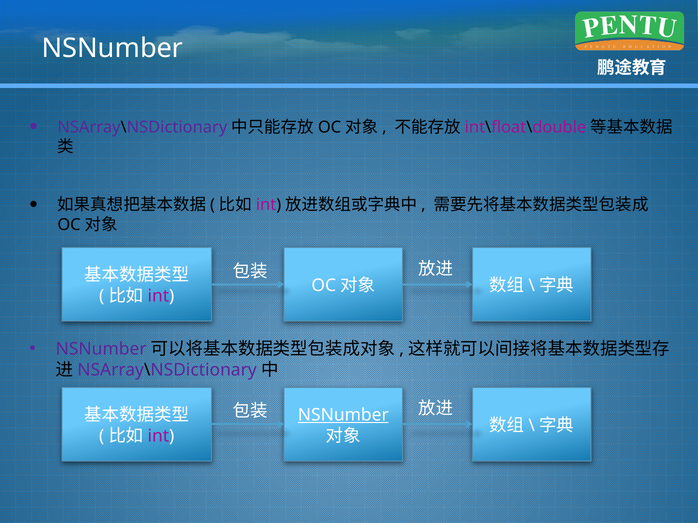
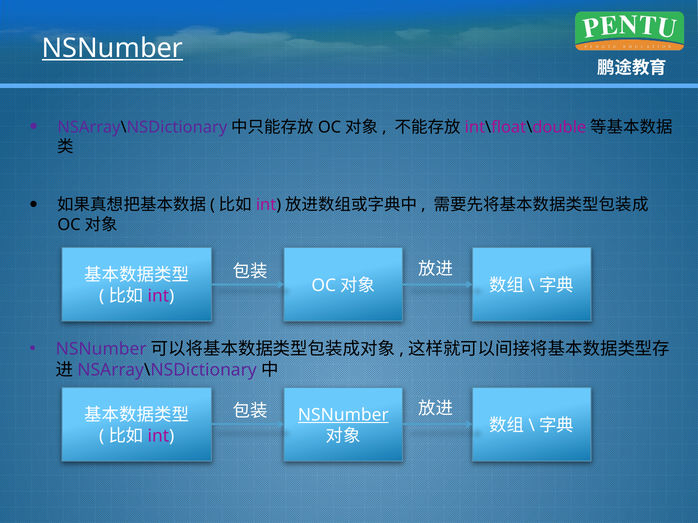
NSNumber at (113, 48) underline: none -> present
